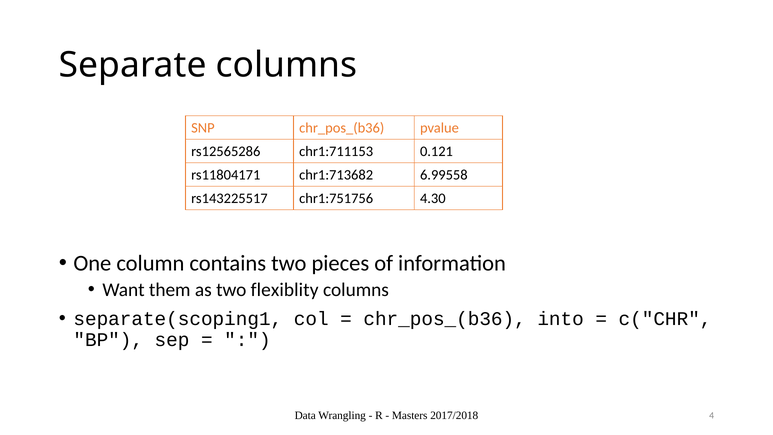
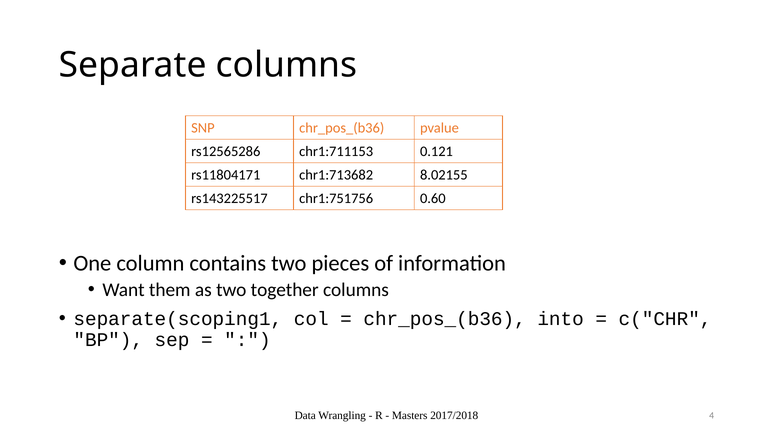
6.99558: 6.99558 -> 8.02155
4.30: 4.30 -> 0.60
flexiblity: flexiblity -> together
